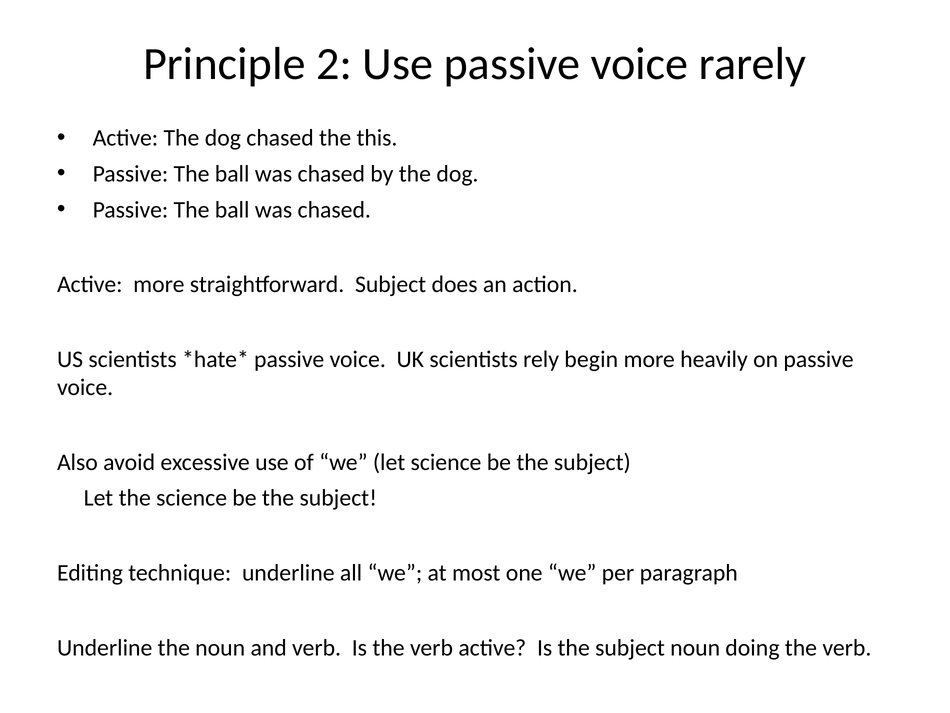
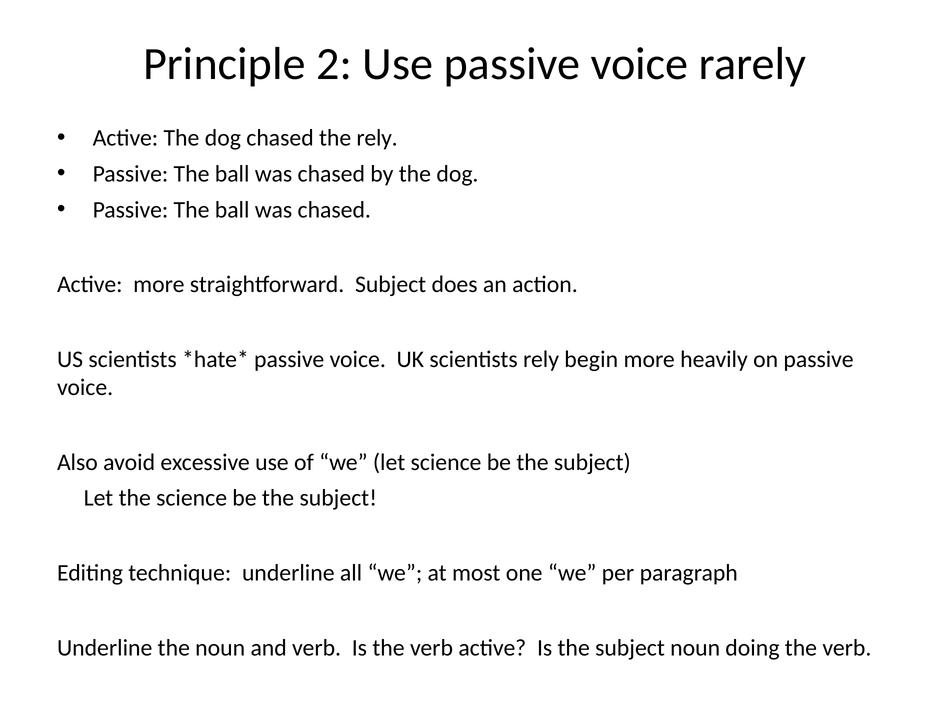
the this: this -> rely
